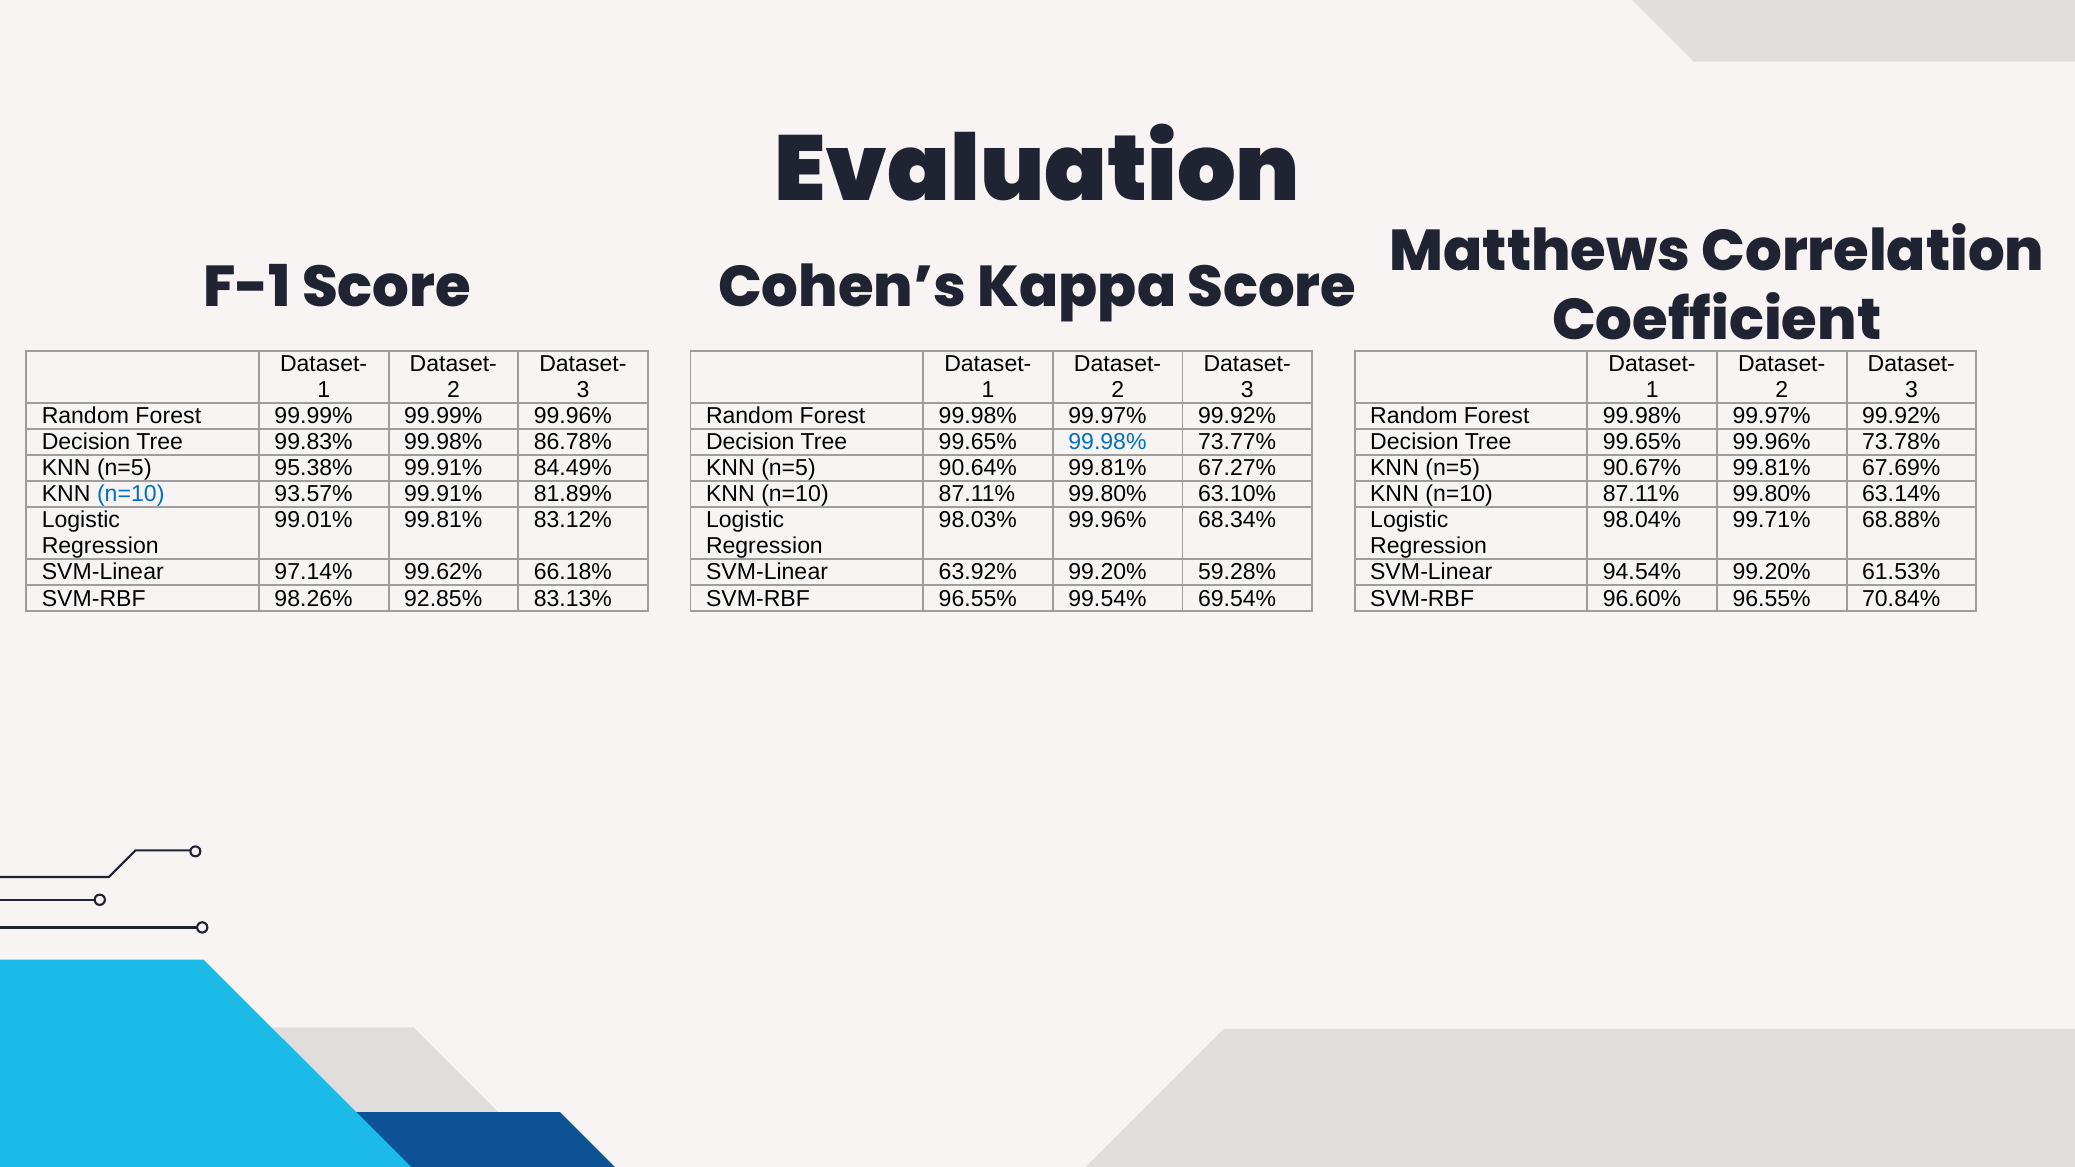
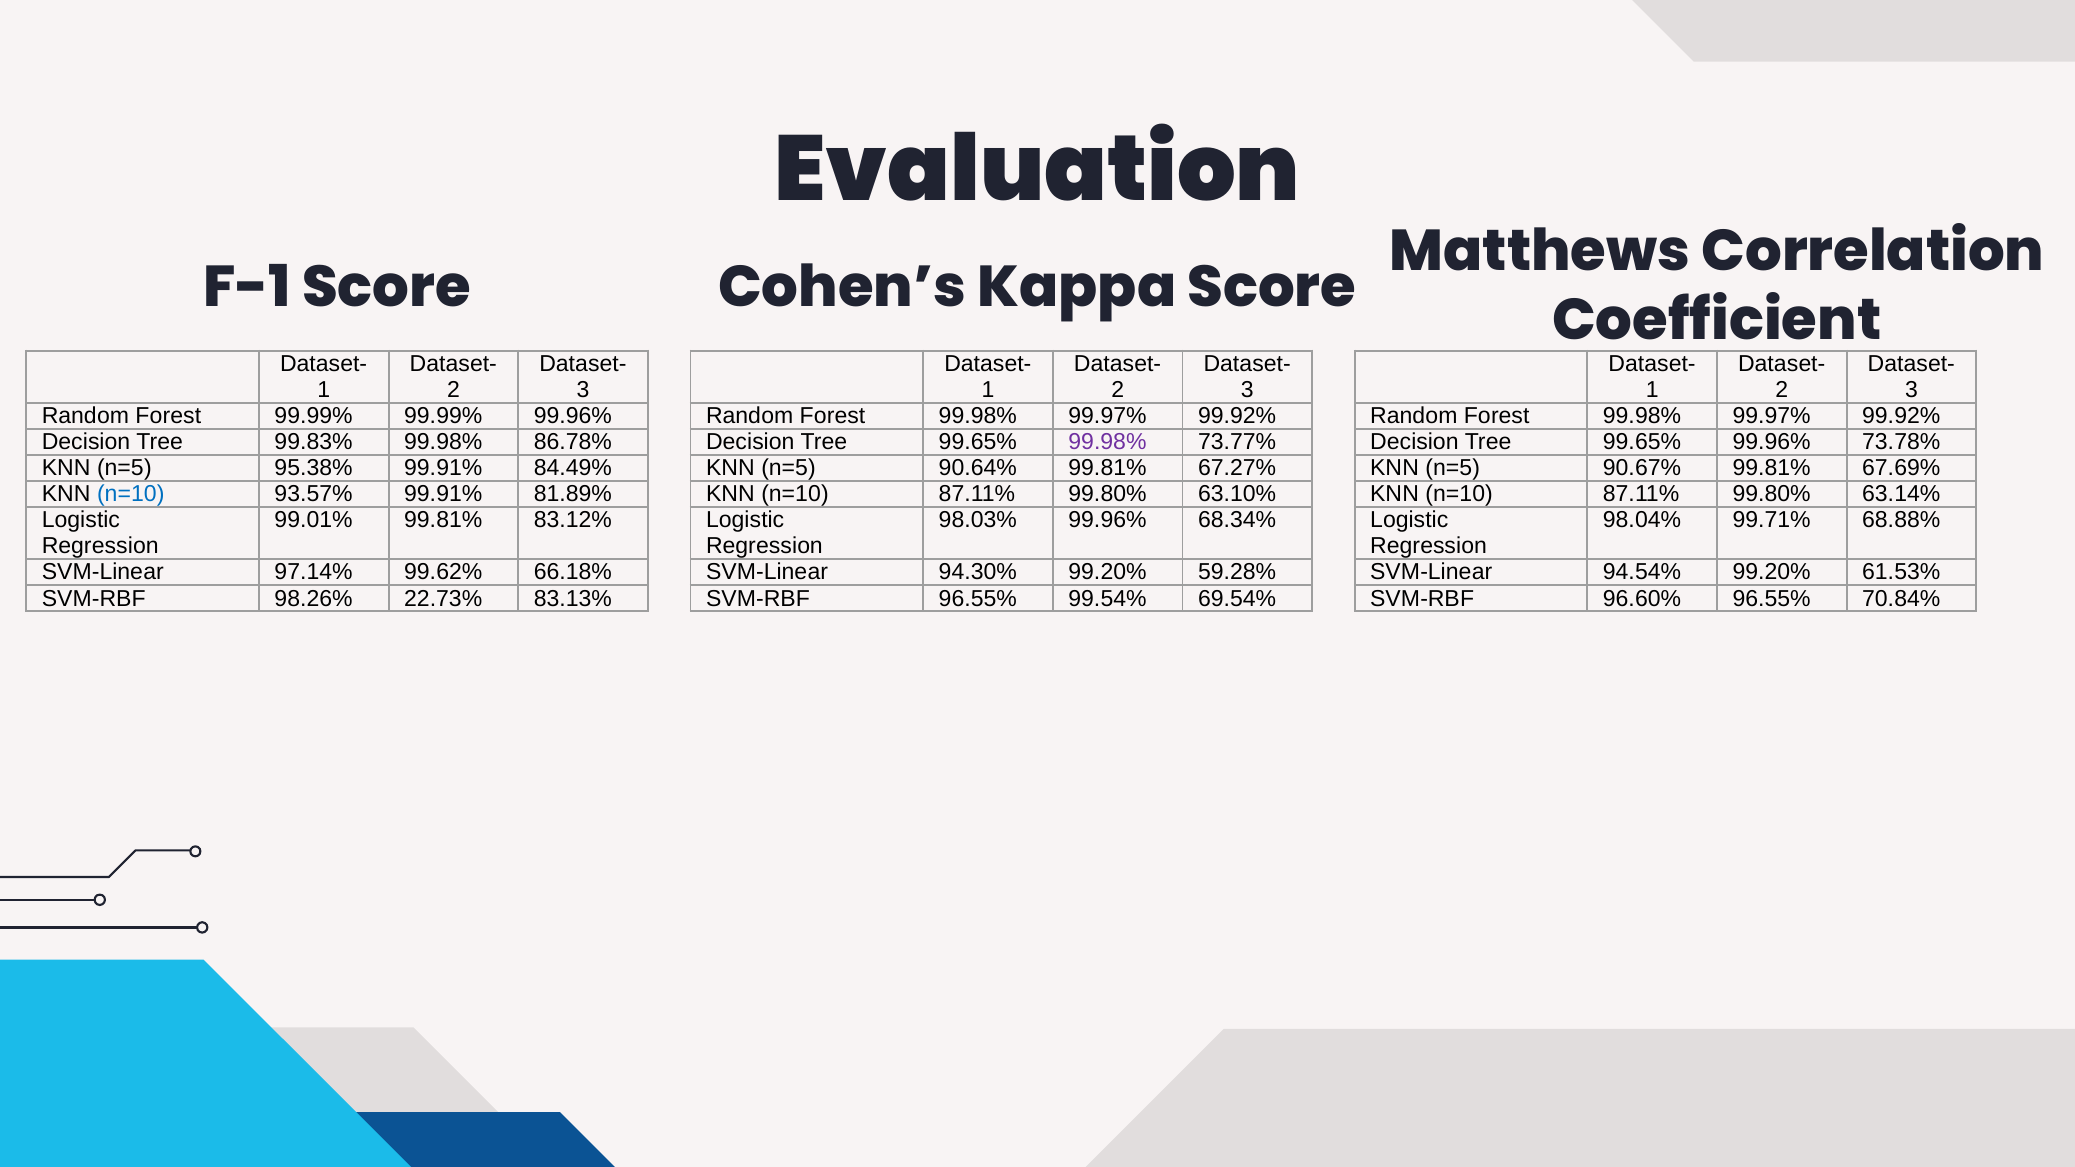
99.98% at (1107, 442) colour: blue -> purple
63.92%: 63.92% -> 94.30%
92.85%: 92.85% -> 22.73%
